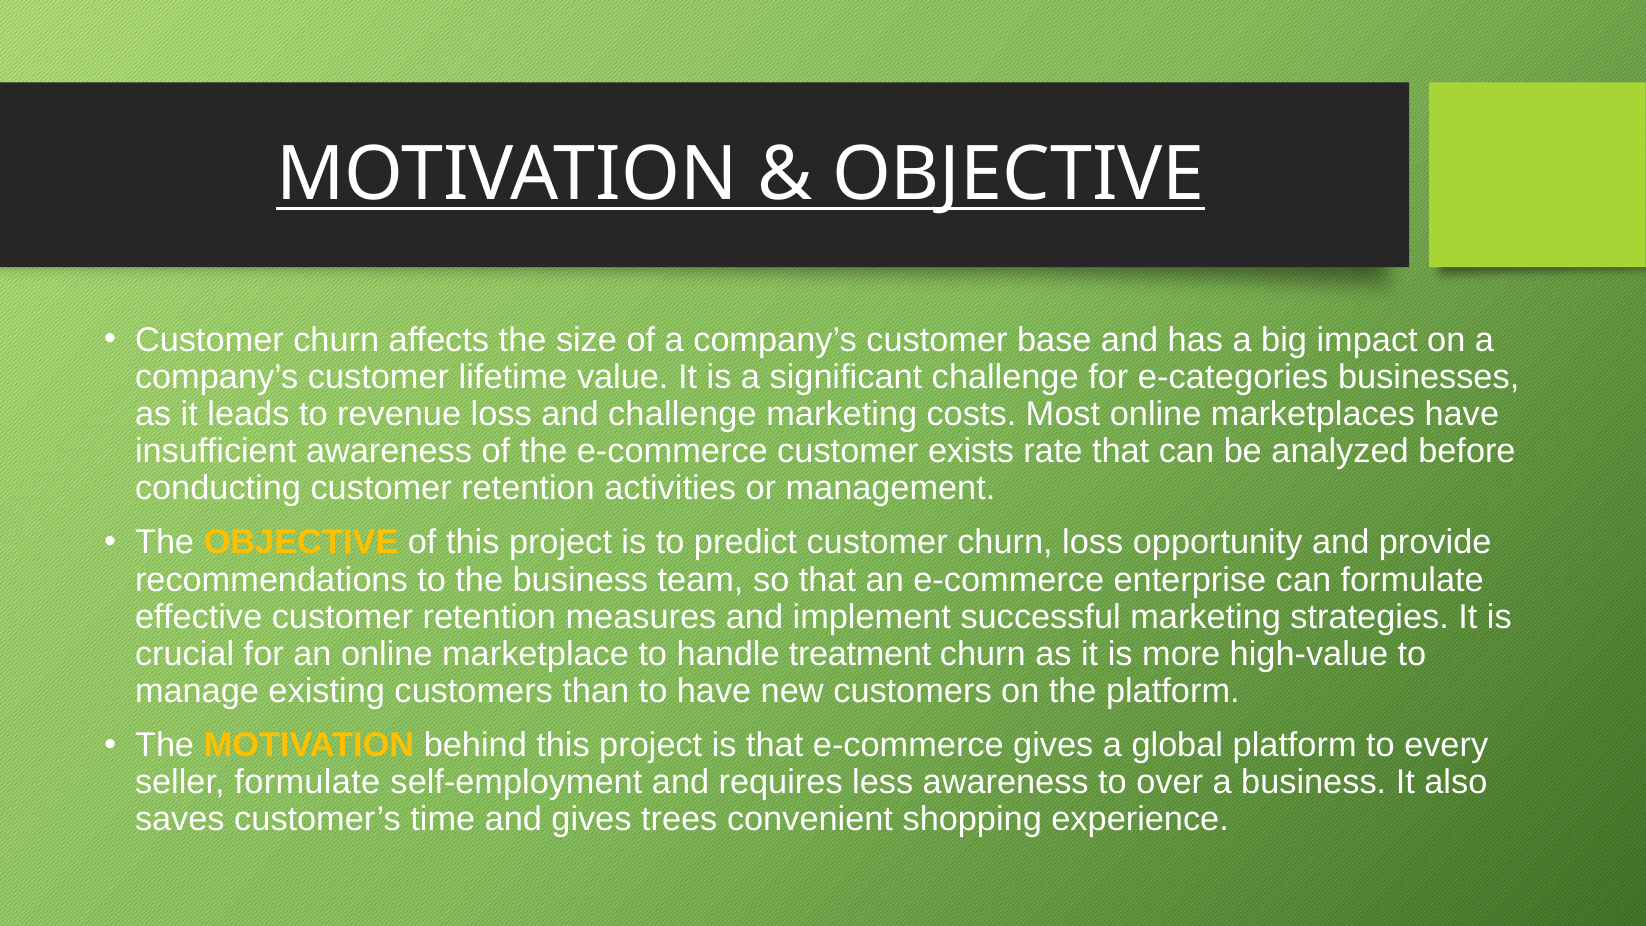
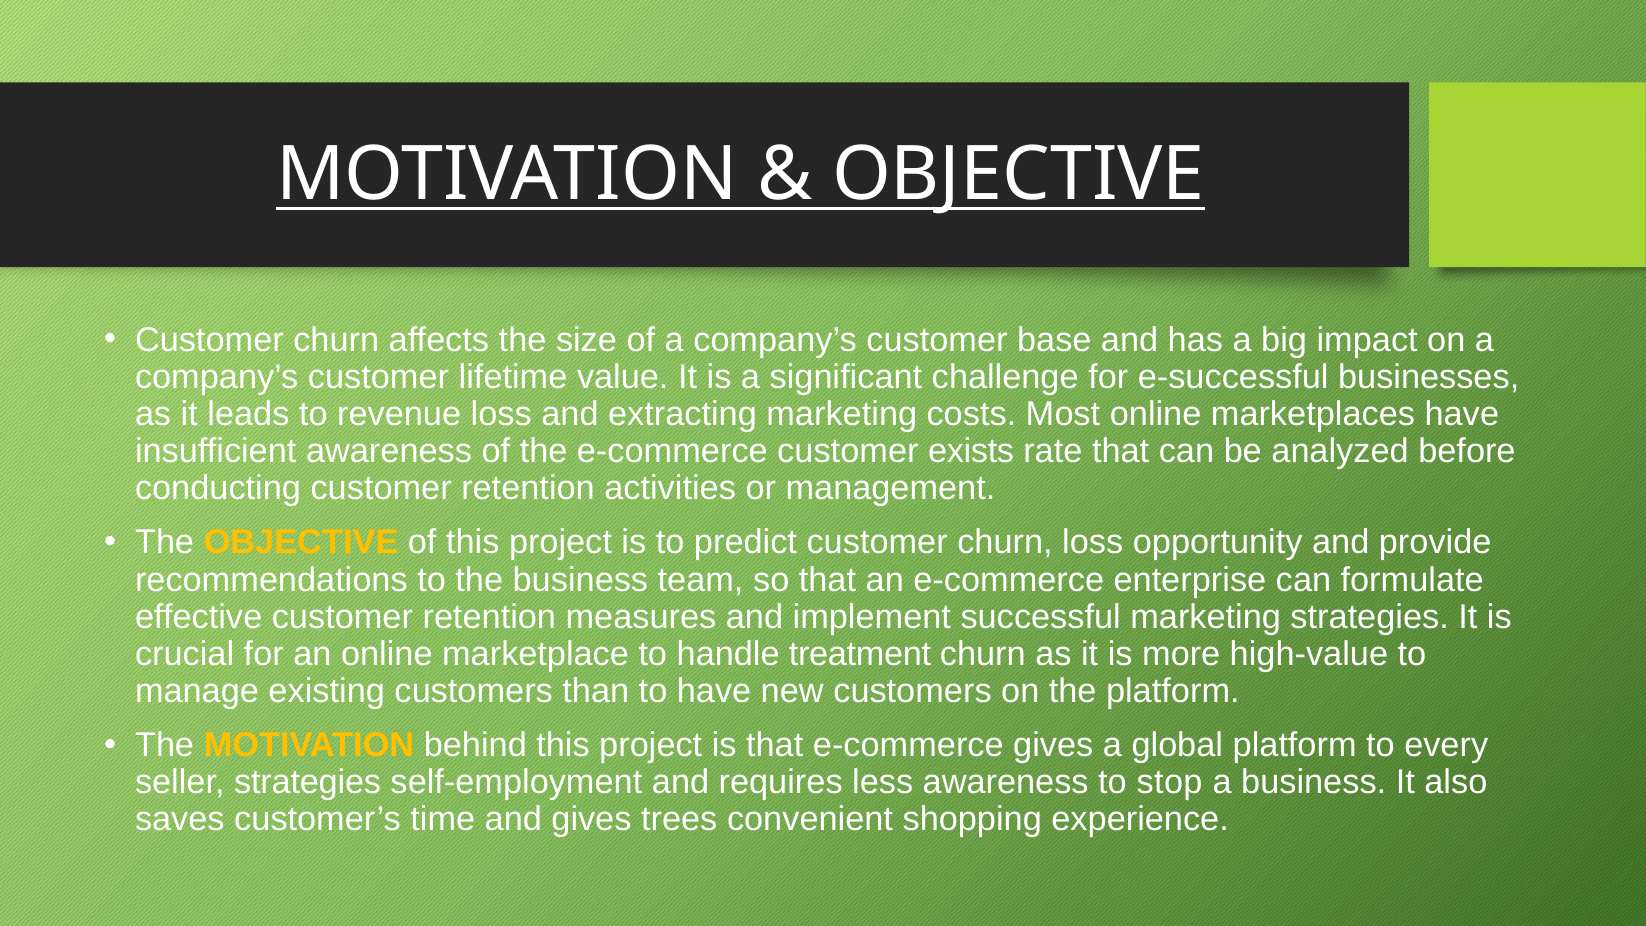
e-categories: e-categories -> e-successful
and challenge: challenge -> extracting
seller formulate: formulate -> strategies
over: over -> stop
